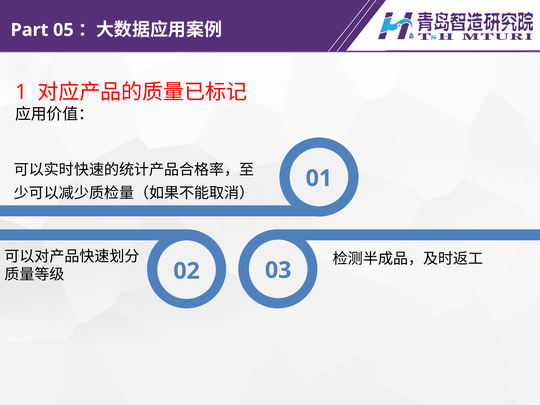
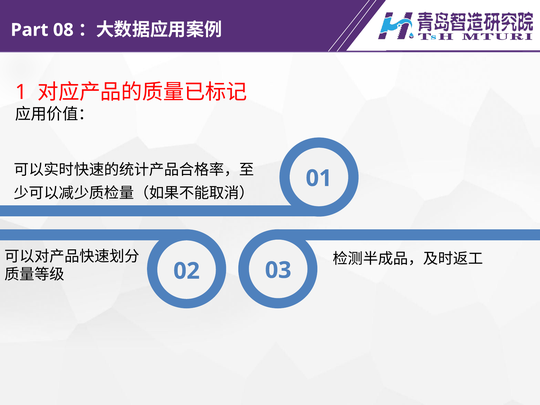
05: 05 -> 08
